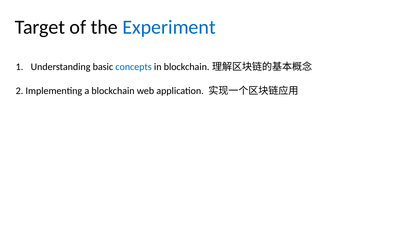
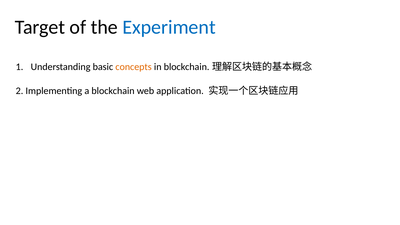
concepts colour: blue -> orange
